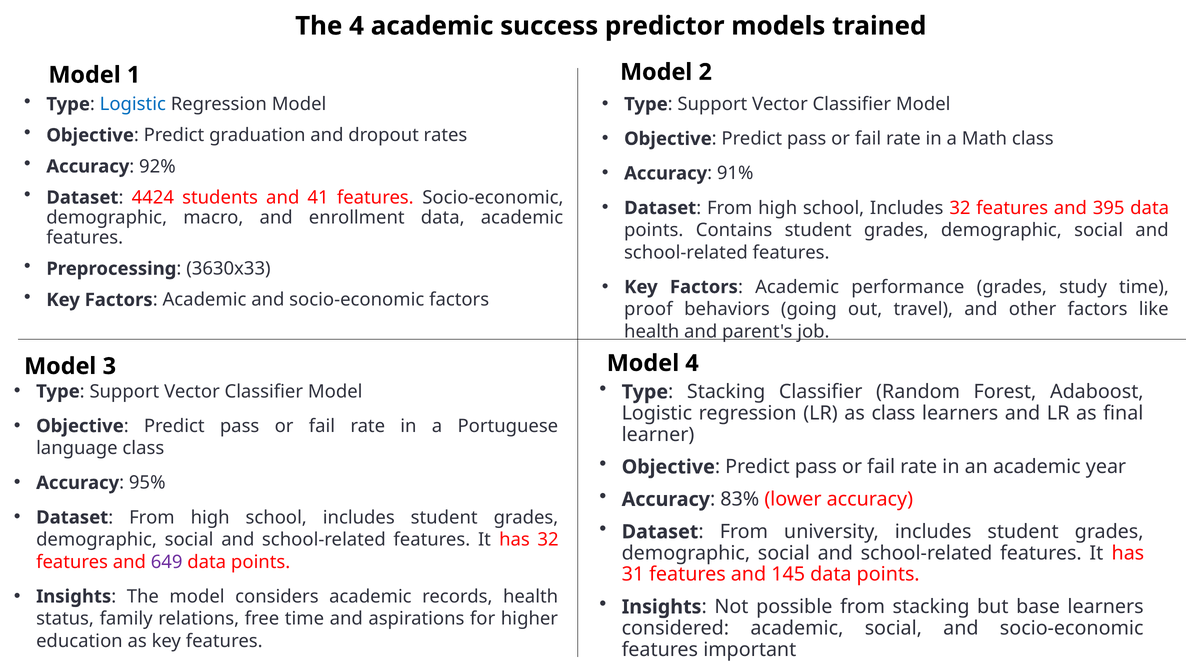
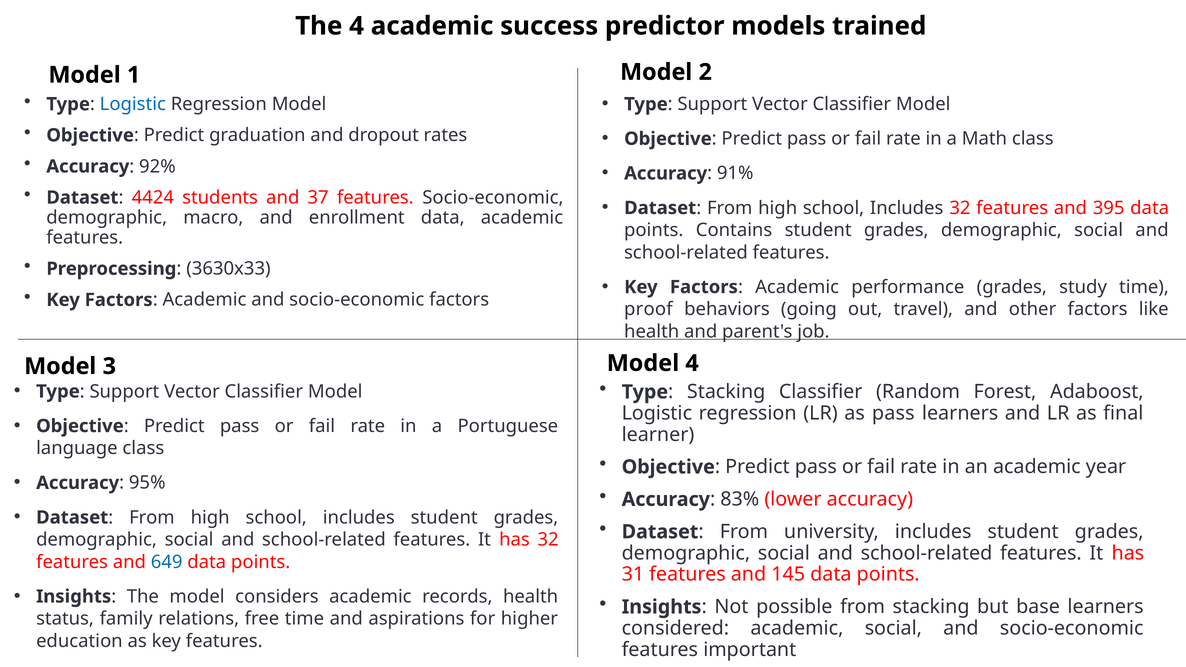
41: 41 -> 37
as class: class -> pass
649 colour: purple -> blue
